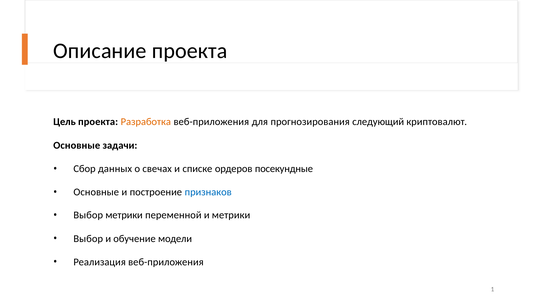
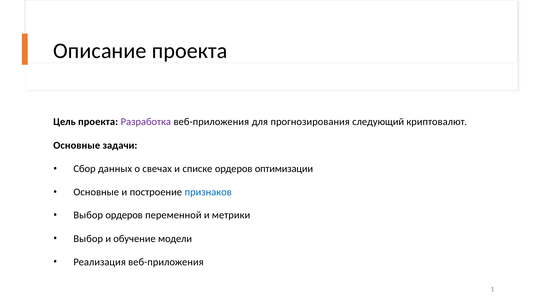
Разработка colour: orange -> purple
посекундные: посекундные -> оптимизации
Выбор метрики: метрики -> ордеров
